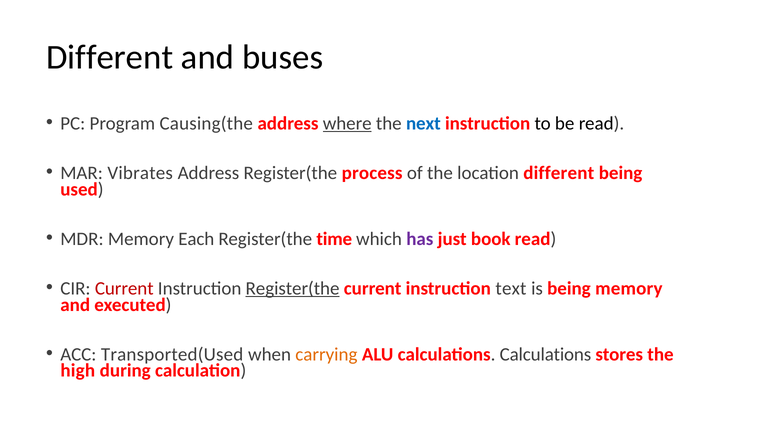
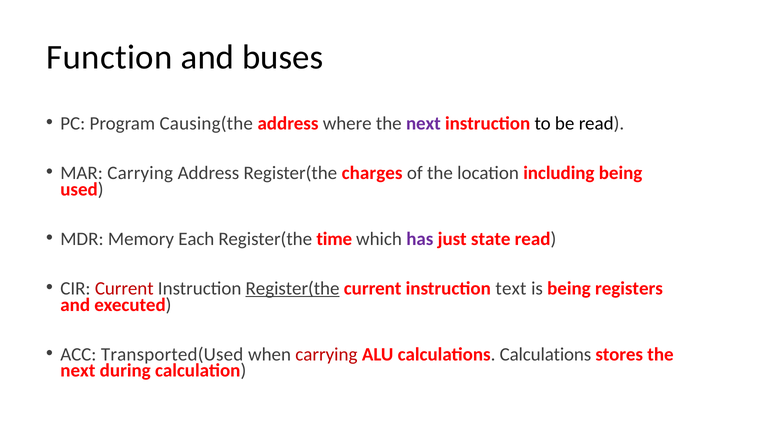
Different at (110, 57): Different -> Function
where underline: present -> none
next at (423, 124) colour: blue -> purple
MAR Vibrates: Vibrates -> Carrying
process: process -> charges
location different: different -> including
book: book -> state
being memory: memory -> registers
carrying at (326, 355) colour: orange -> red
high at (78, 371): high -> next
